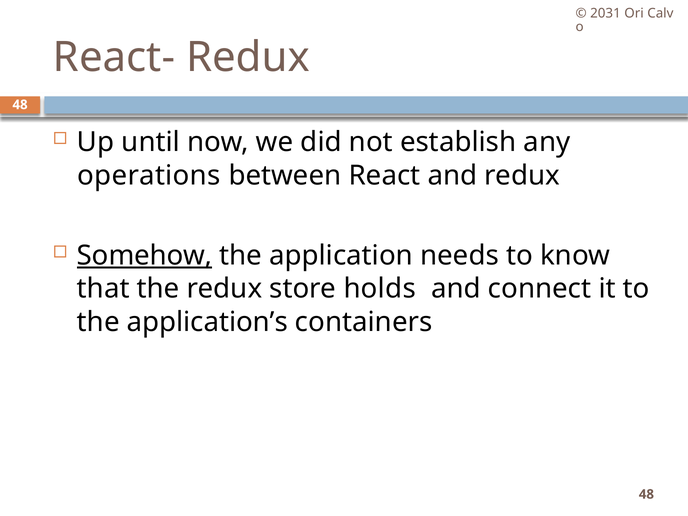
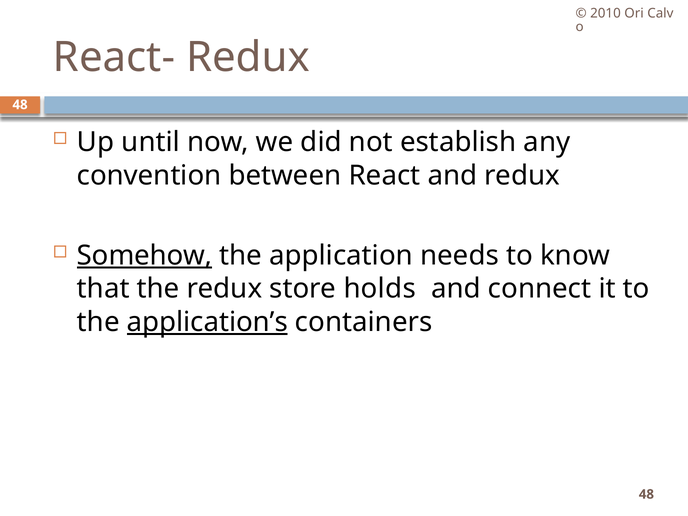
2031: 2031 -> 2010
operations: operations -> convention
application’s underline: none -> present
